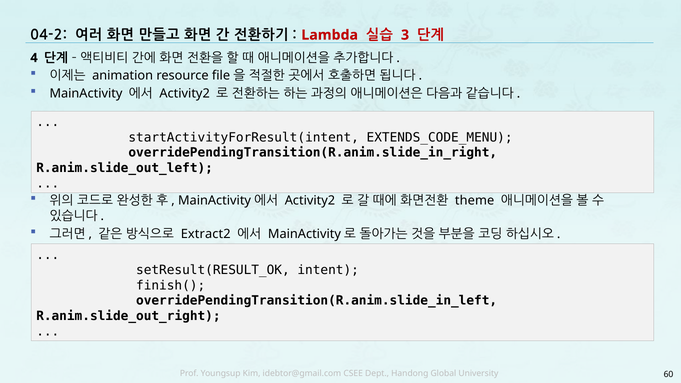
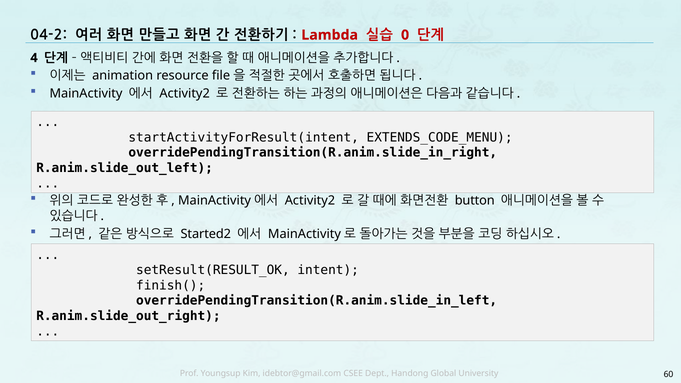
3: 3 -> 0
theme: theme -> button
Extract2: Extract2 -> Started2
